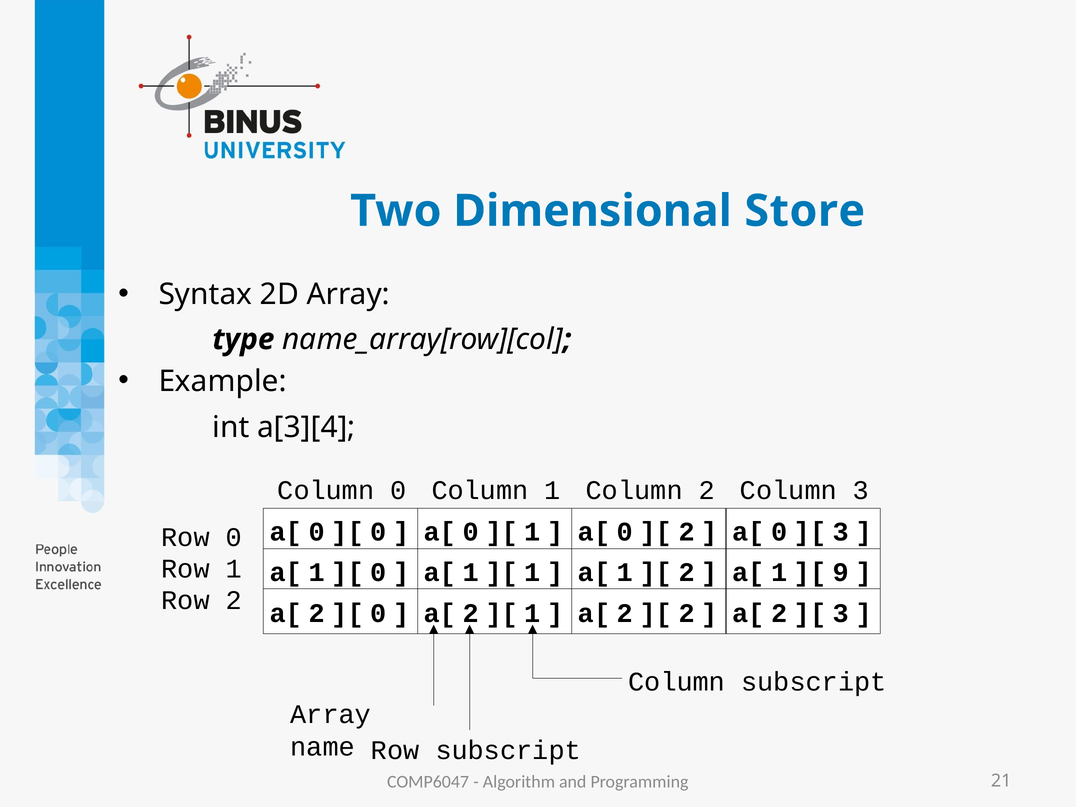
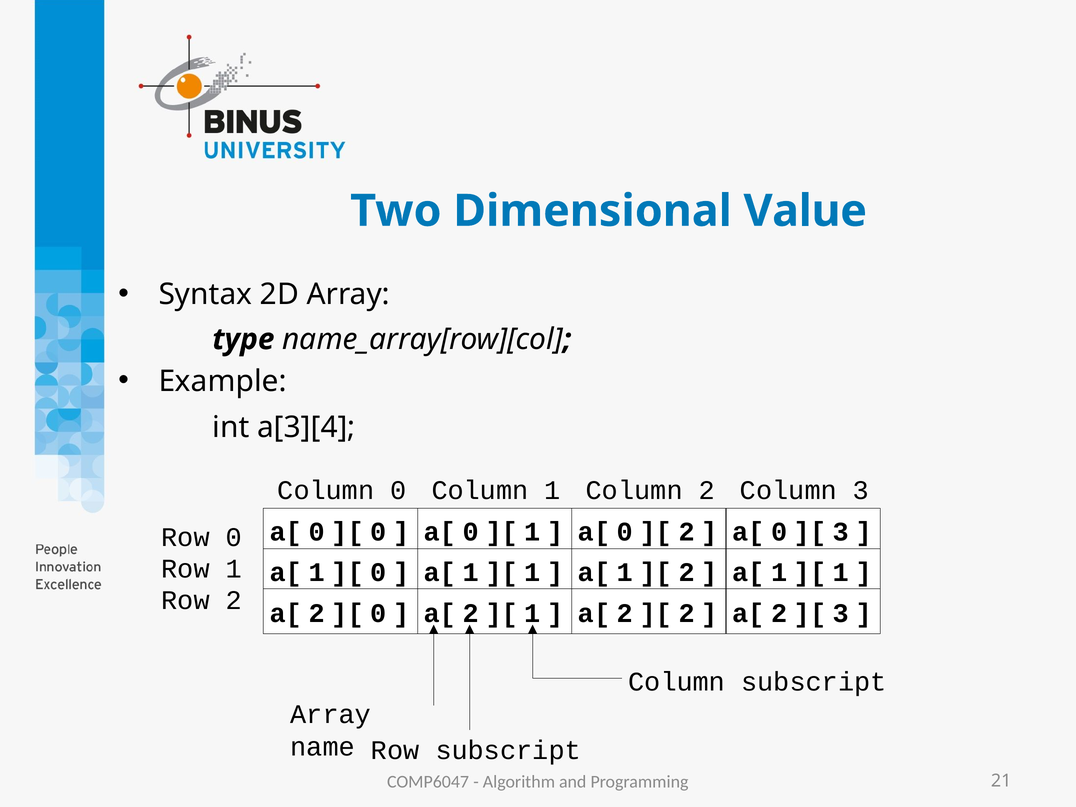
Store: Store -> Value
9 at (841, 572): 9 -> 1
